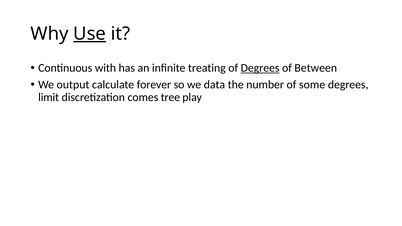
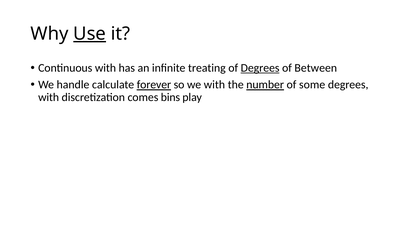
output: output -> handle
forever underline: none -> present
we data: data -> with
number underline: none -> present
limit at (49, 97): limit -> with
tree: tree -> bins
